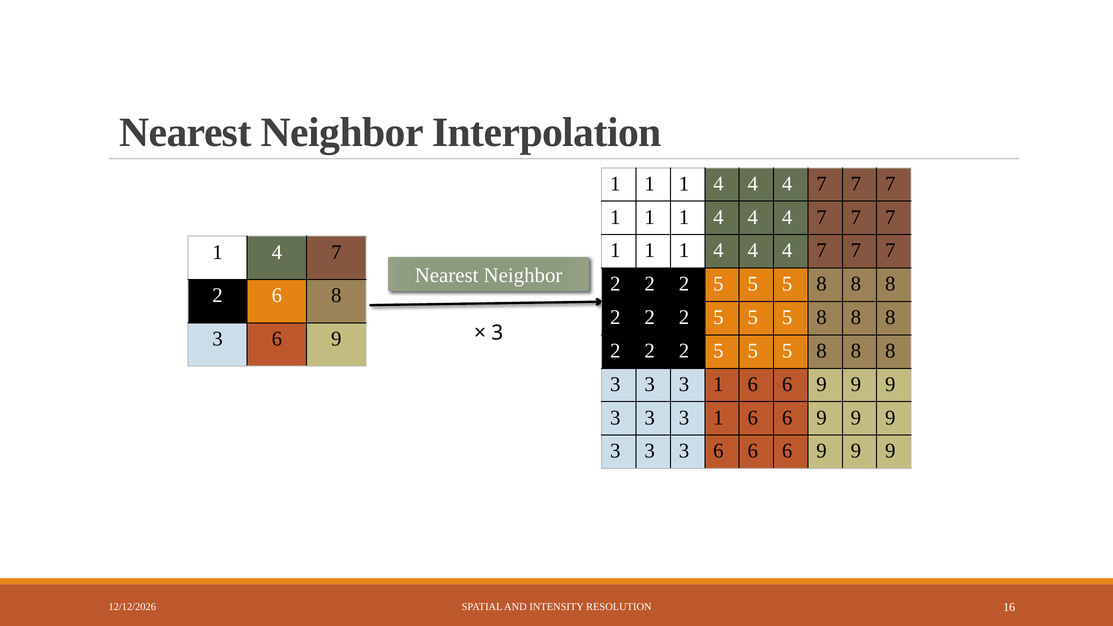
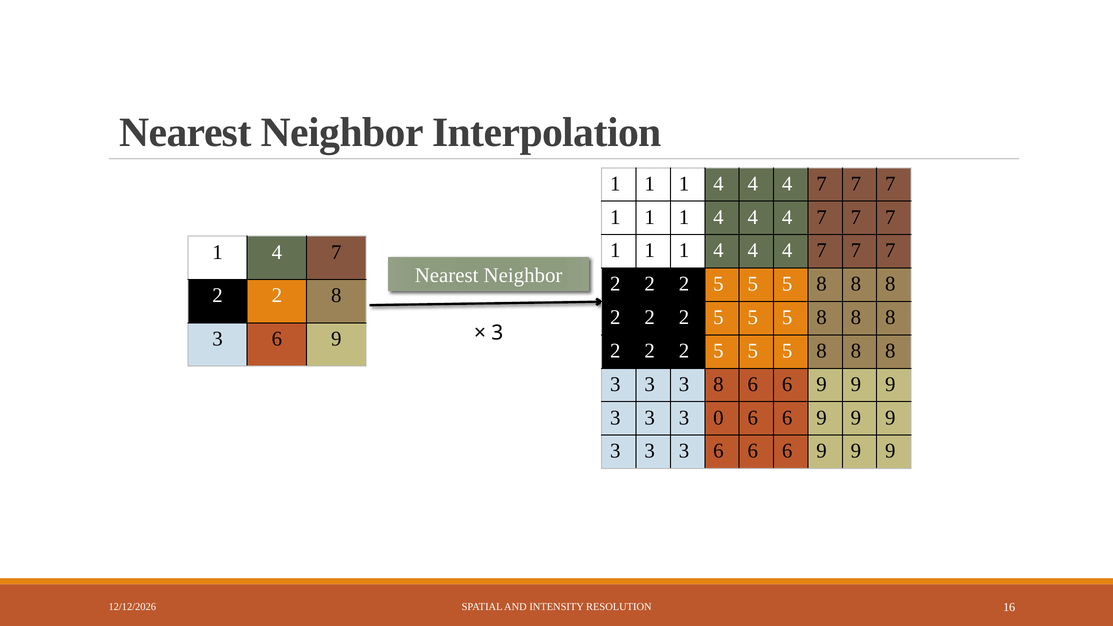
6 at (277, 295): 6 -> 2
1 at (718, 384): 1 -> 8
1 at (718, 418): 1 -> 0
